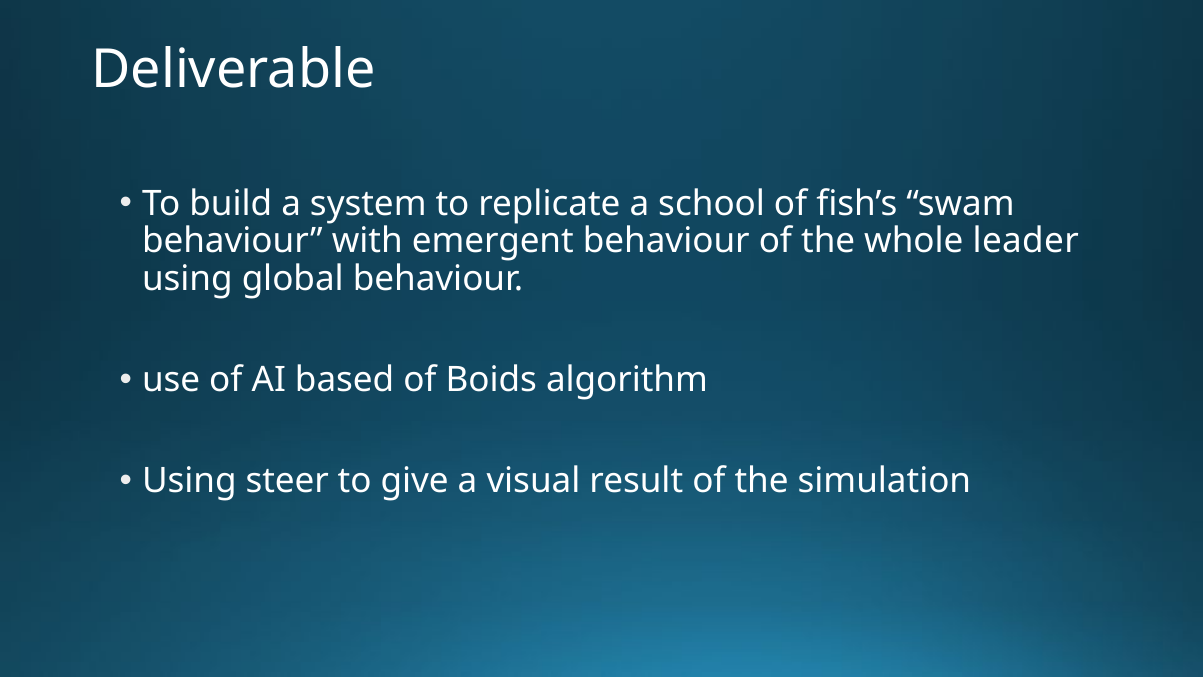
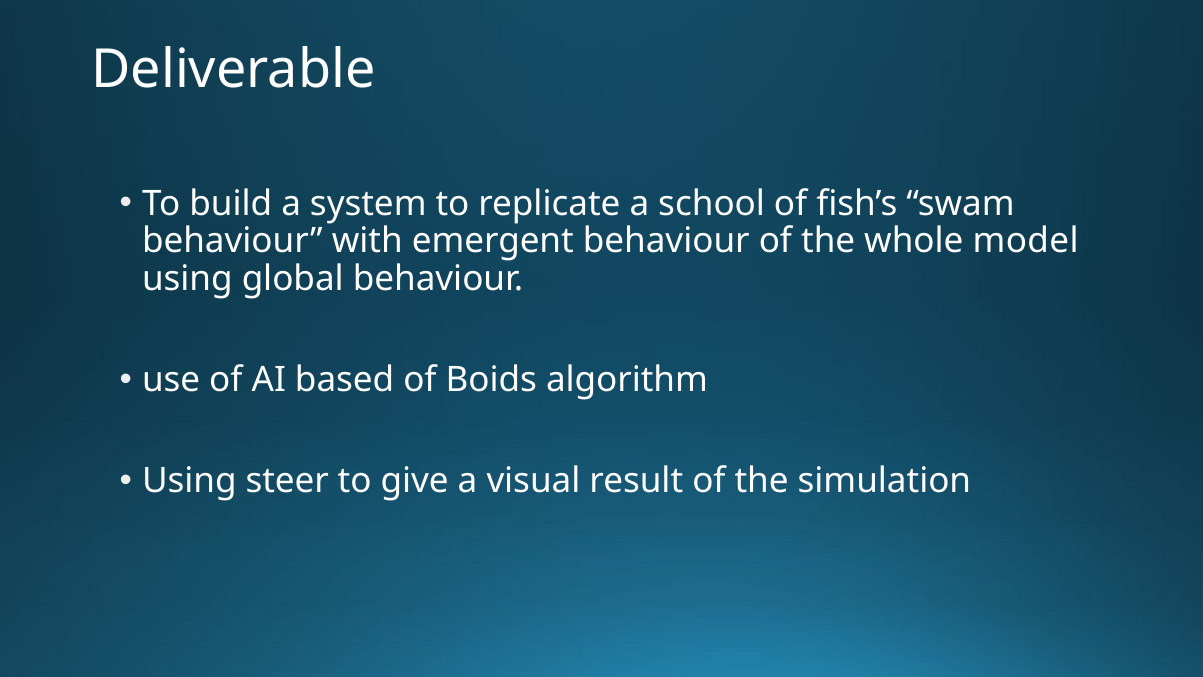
leader: leader -> model
